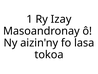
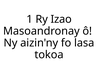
Izay: Izay -> Izao
